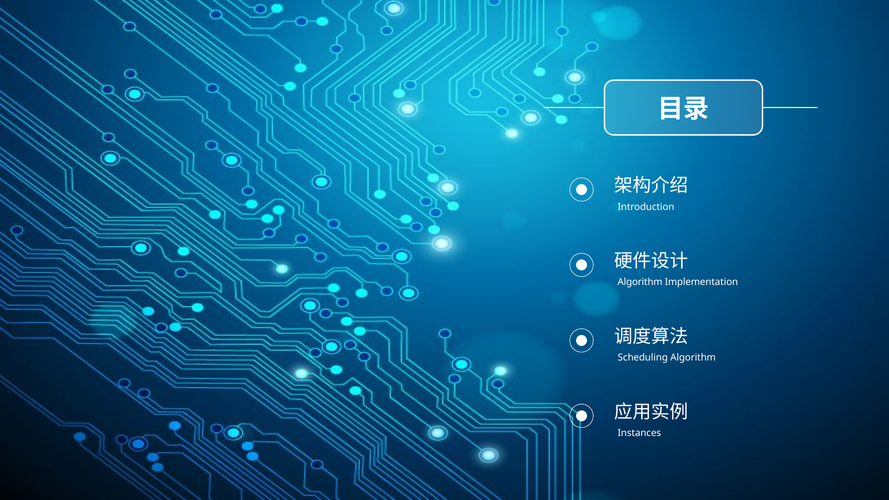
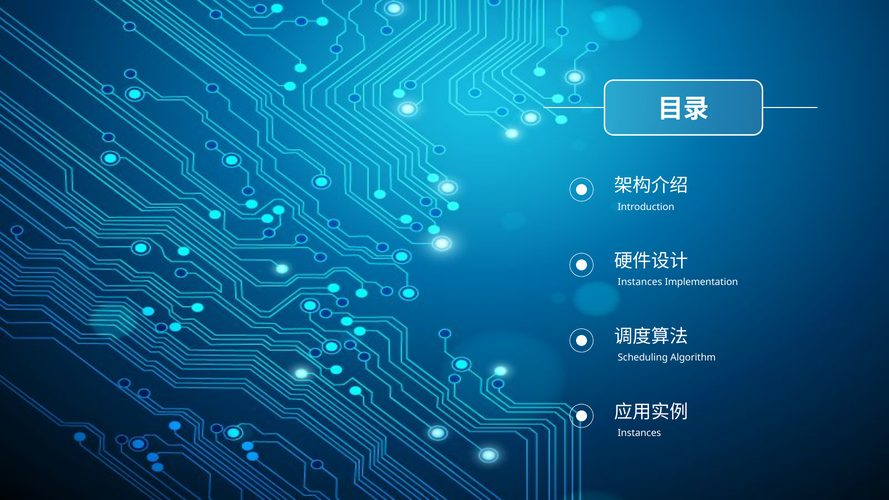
Algorithm at (640, 282): Algorithm -> Instances
